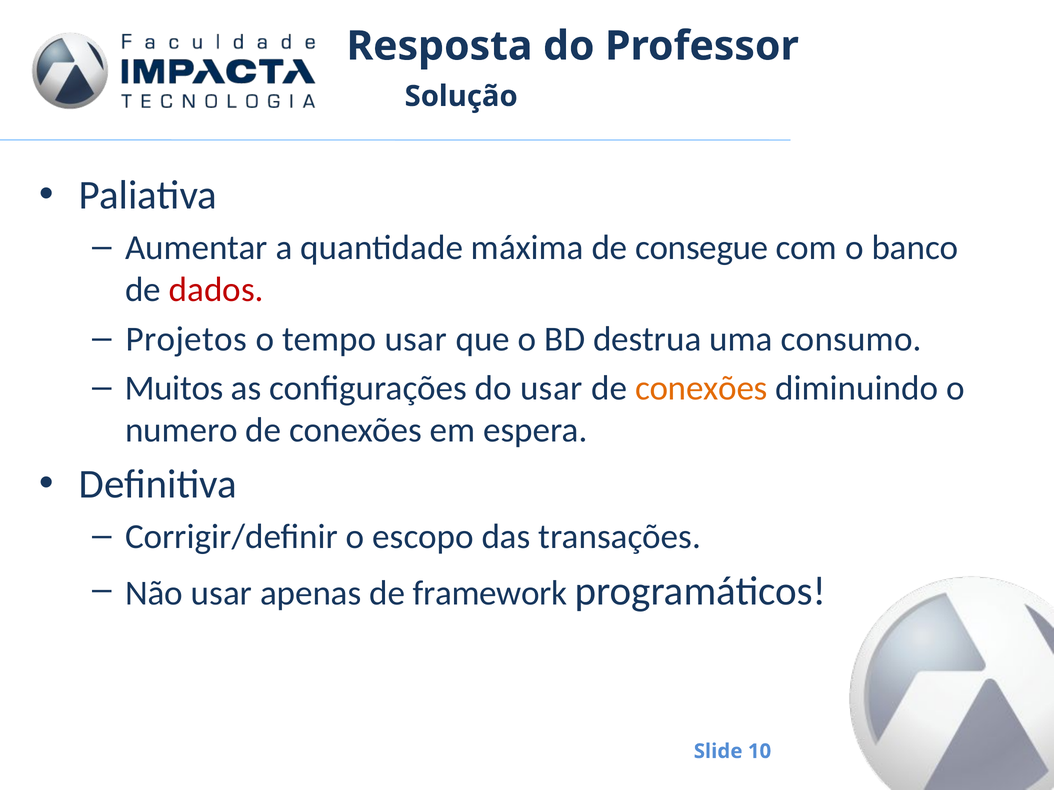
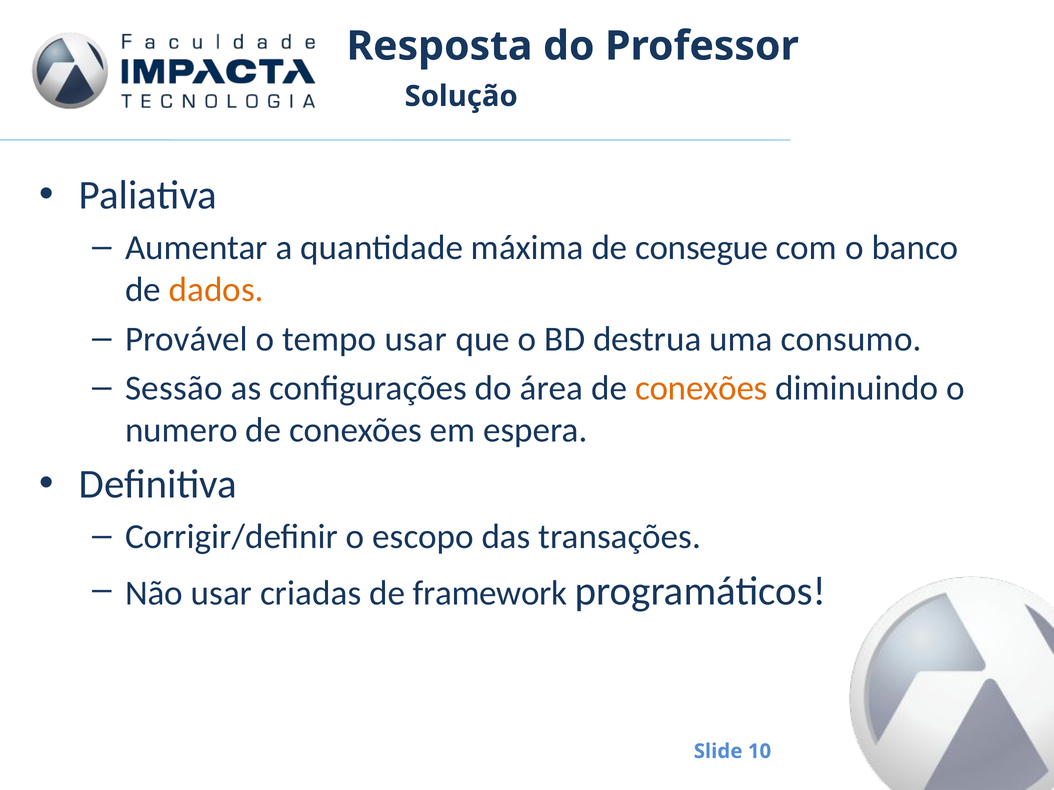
dados colour: red -> orange
Projetos: Projetos -> Provável
Muitos: Muitos -> Sessão
do usar: usar -> área
apenas: apenas -> criadas
